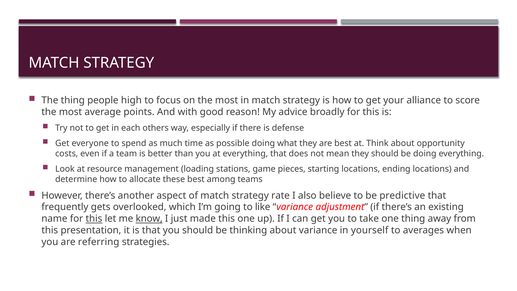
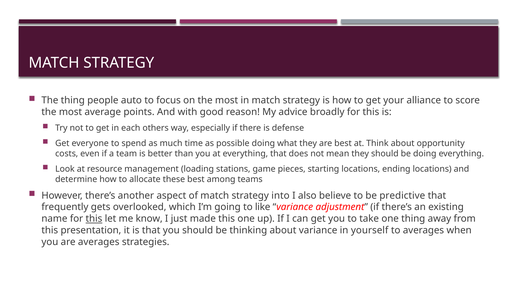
high: high -> auto
rate: rate -> into
know underline: present -> none
are referring: referring -> averages
